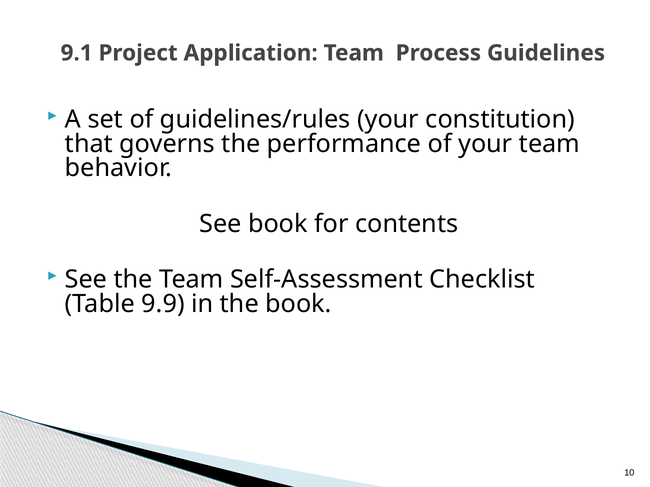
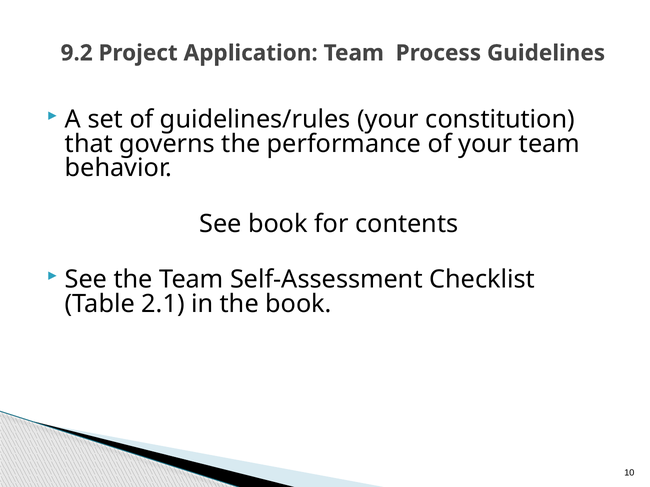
9.1: 9.1 -> 9.2
9.9: 9.9 -> 2.1
